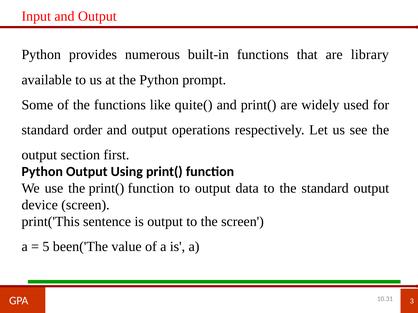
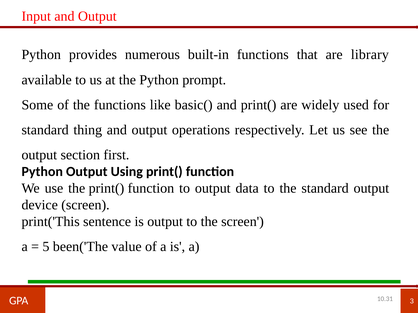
quite(: quite( -> basic(
order: order -> thing
